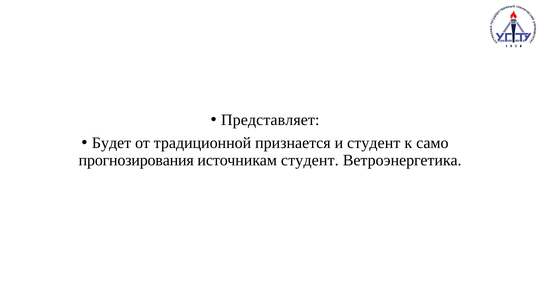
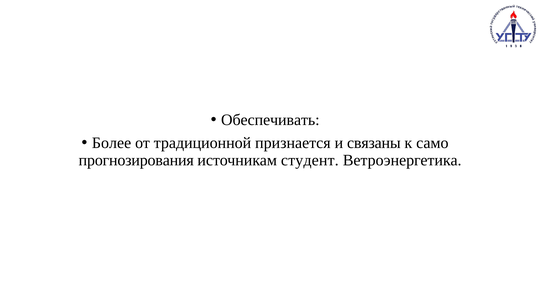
Представляет: Представляет -> Обеспечивать
Будет: Будет -> Более
и студент: студент -> связаны
